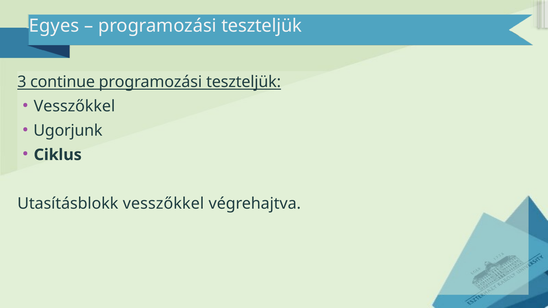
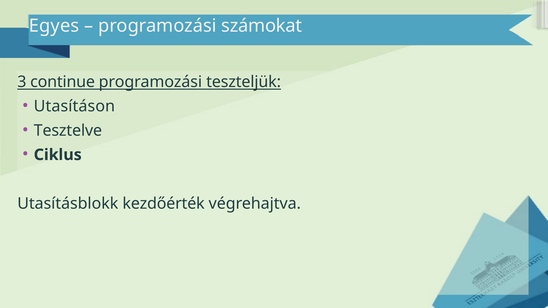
teszteljük at (262, 26): teszteljük -> számokat
Vesszőkkel at (74, 106): Vesszőkkel -> Utasításon
Ugorjunk: Ugorjunk -> Tesztelve
Utasításblokk vesszőkkel: vesszőkkel -> kezdőérték
